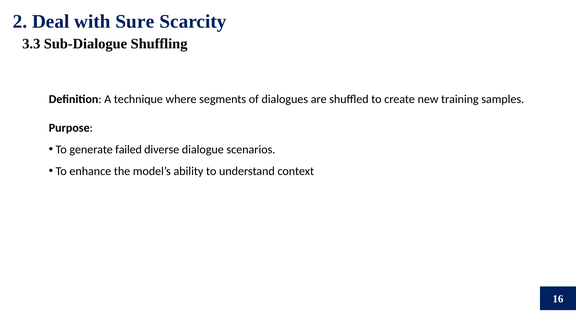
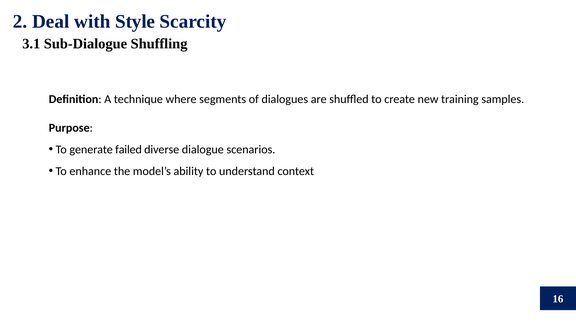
Sure: Sure -> Style
3.3: 3.3 -> 3.1
